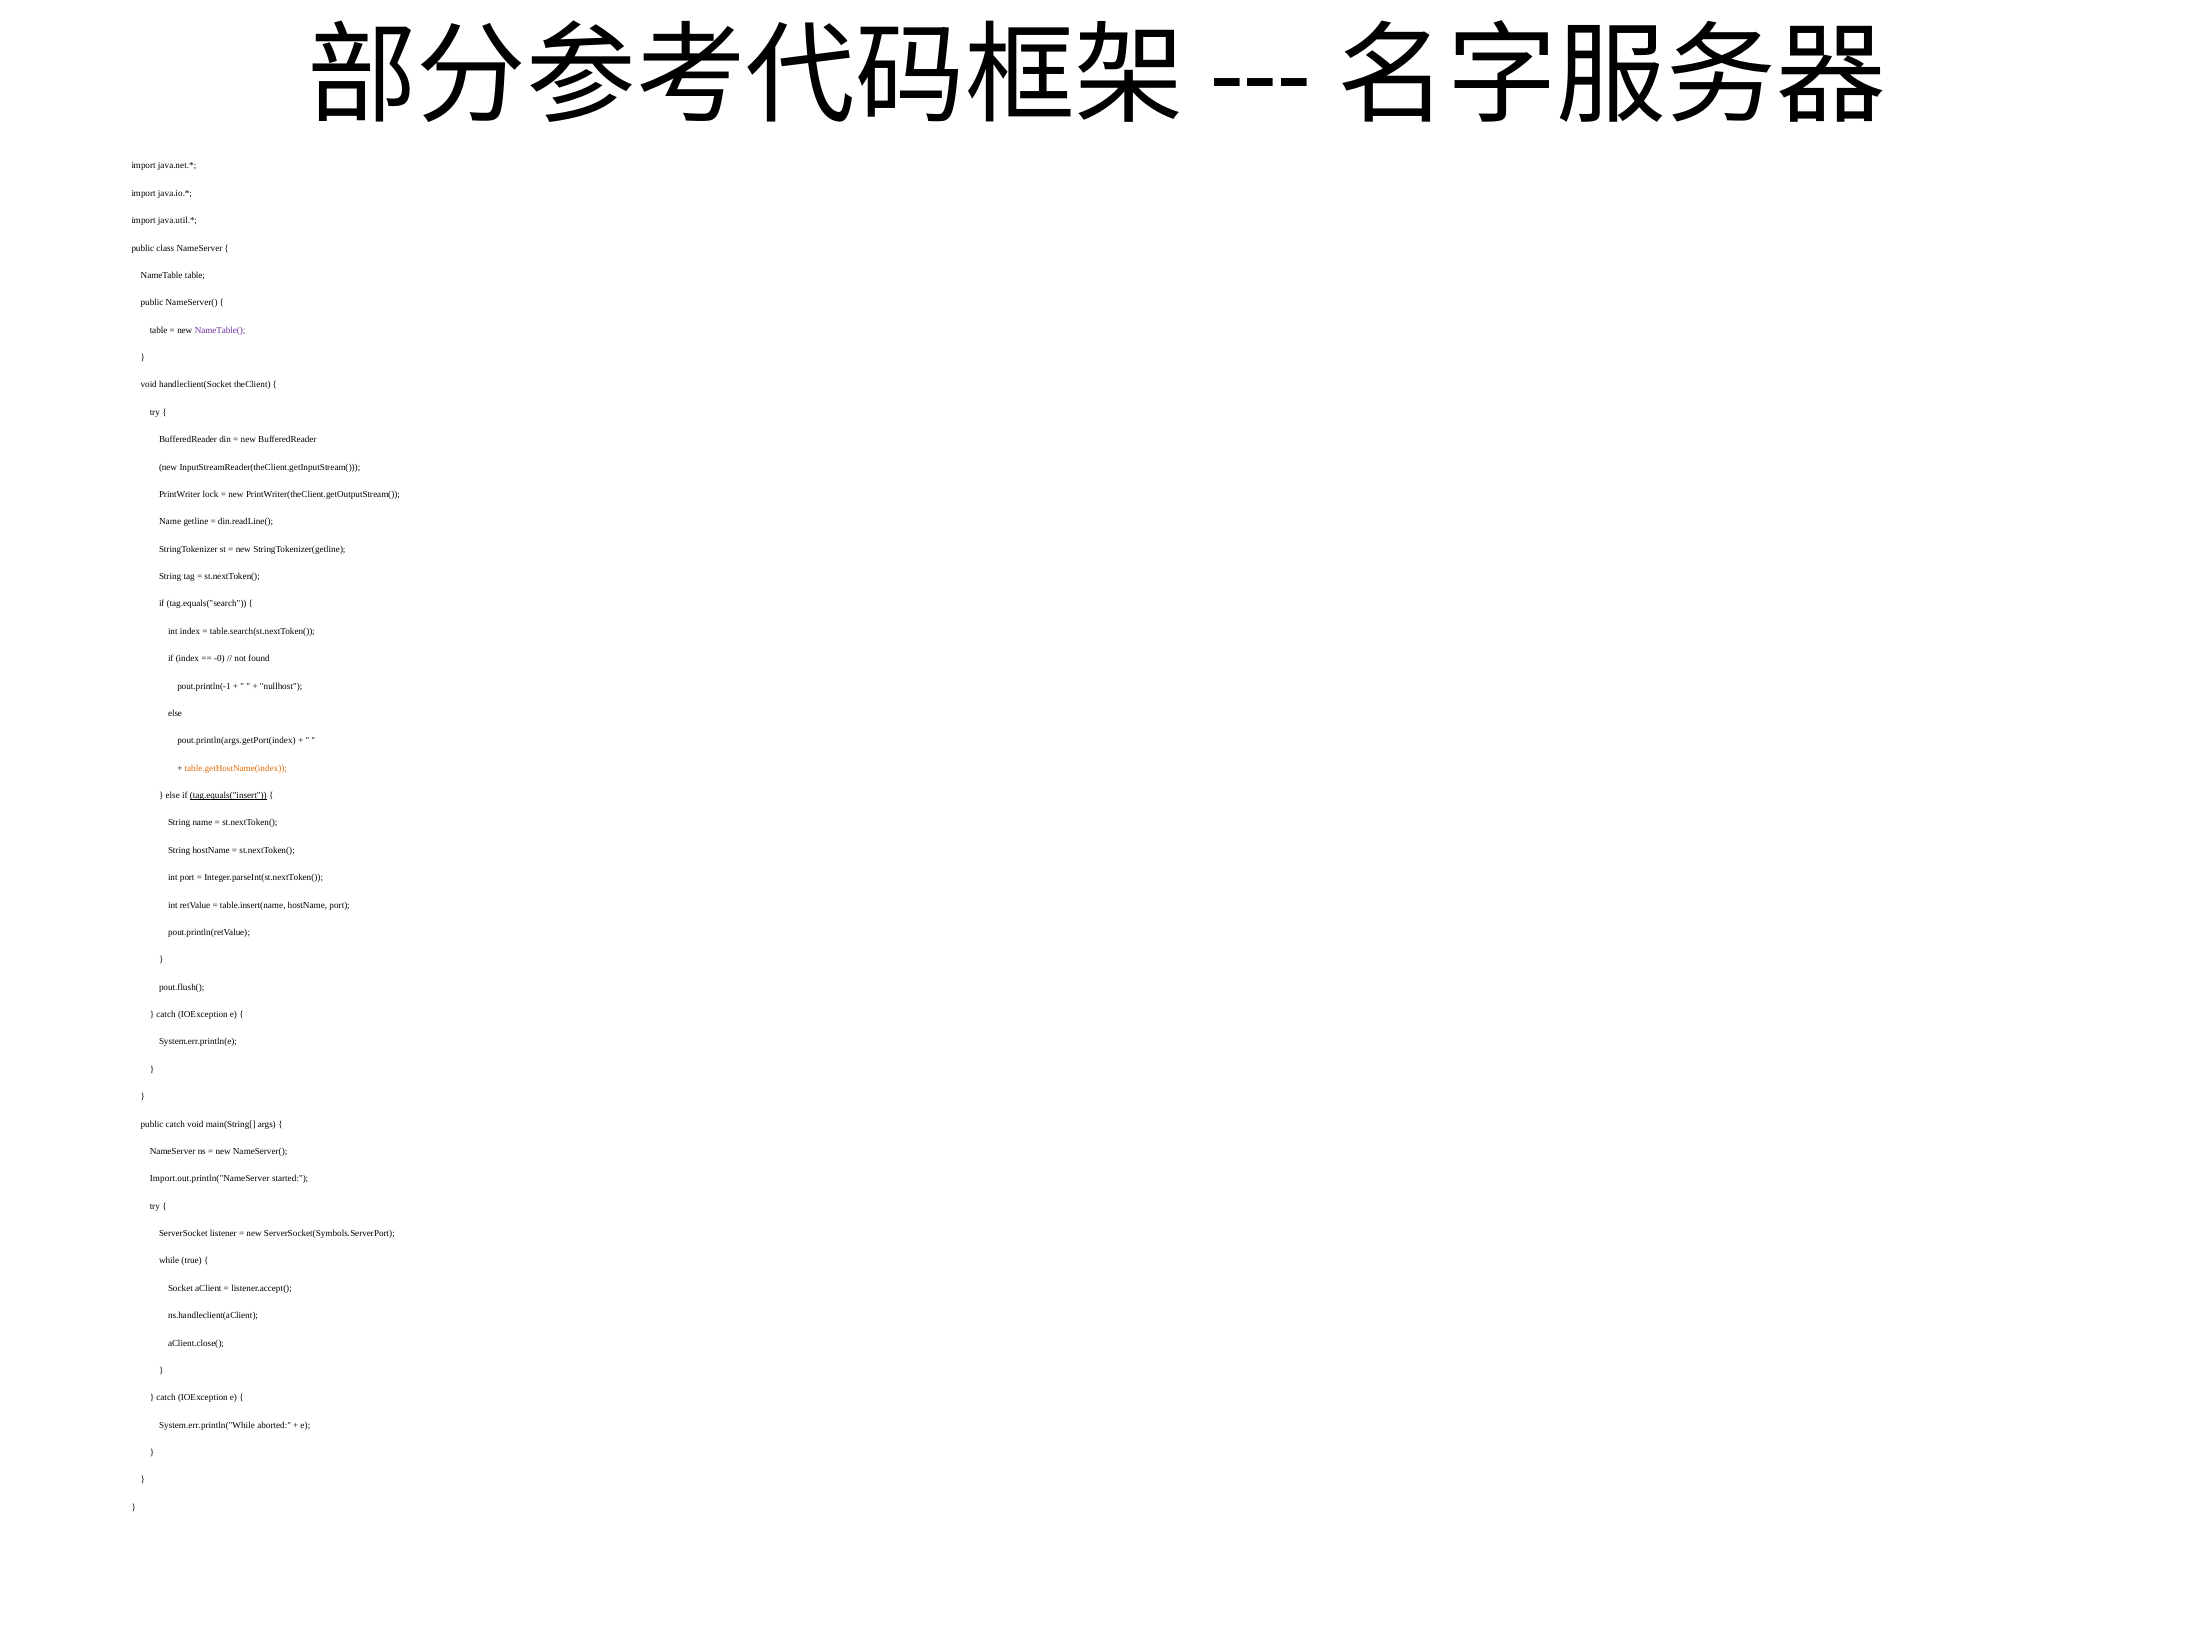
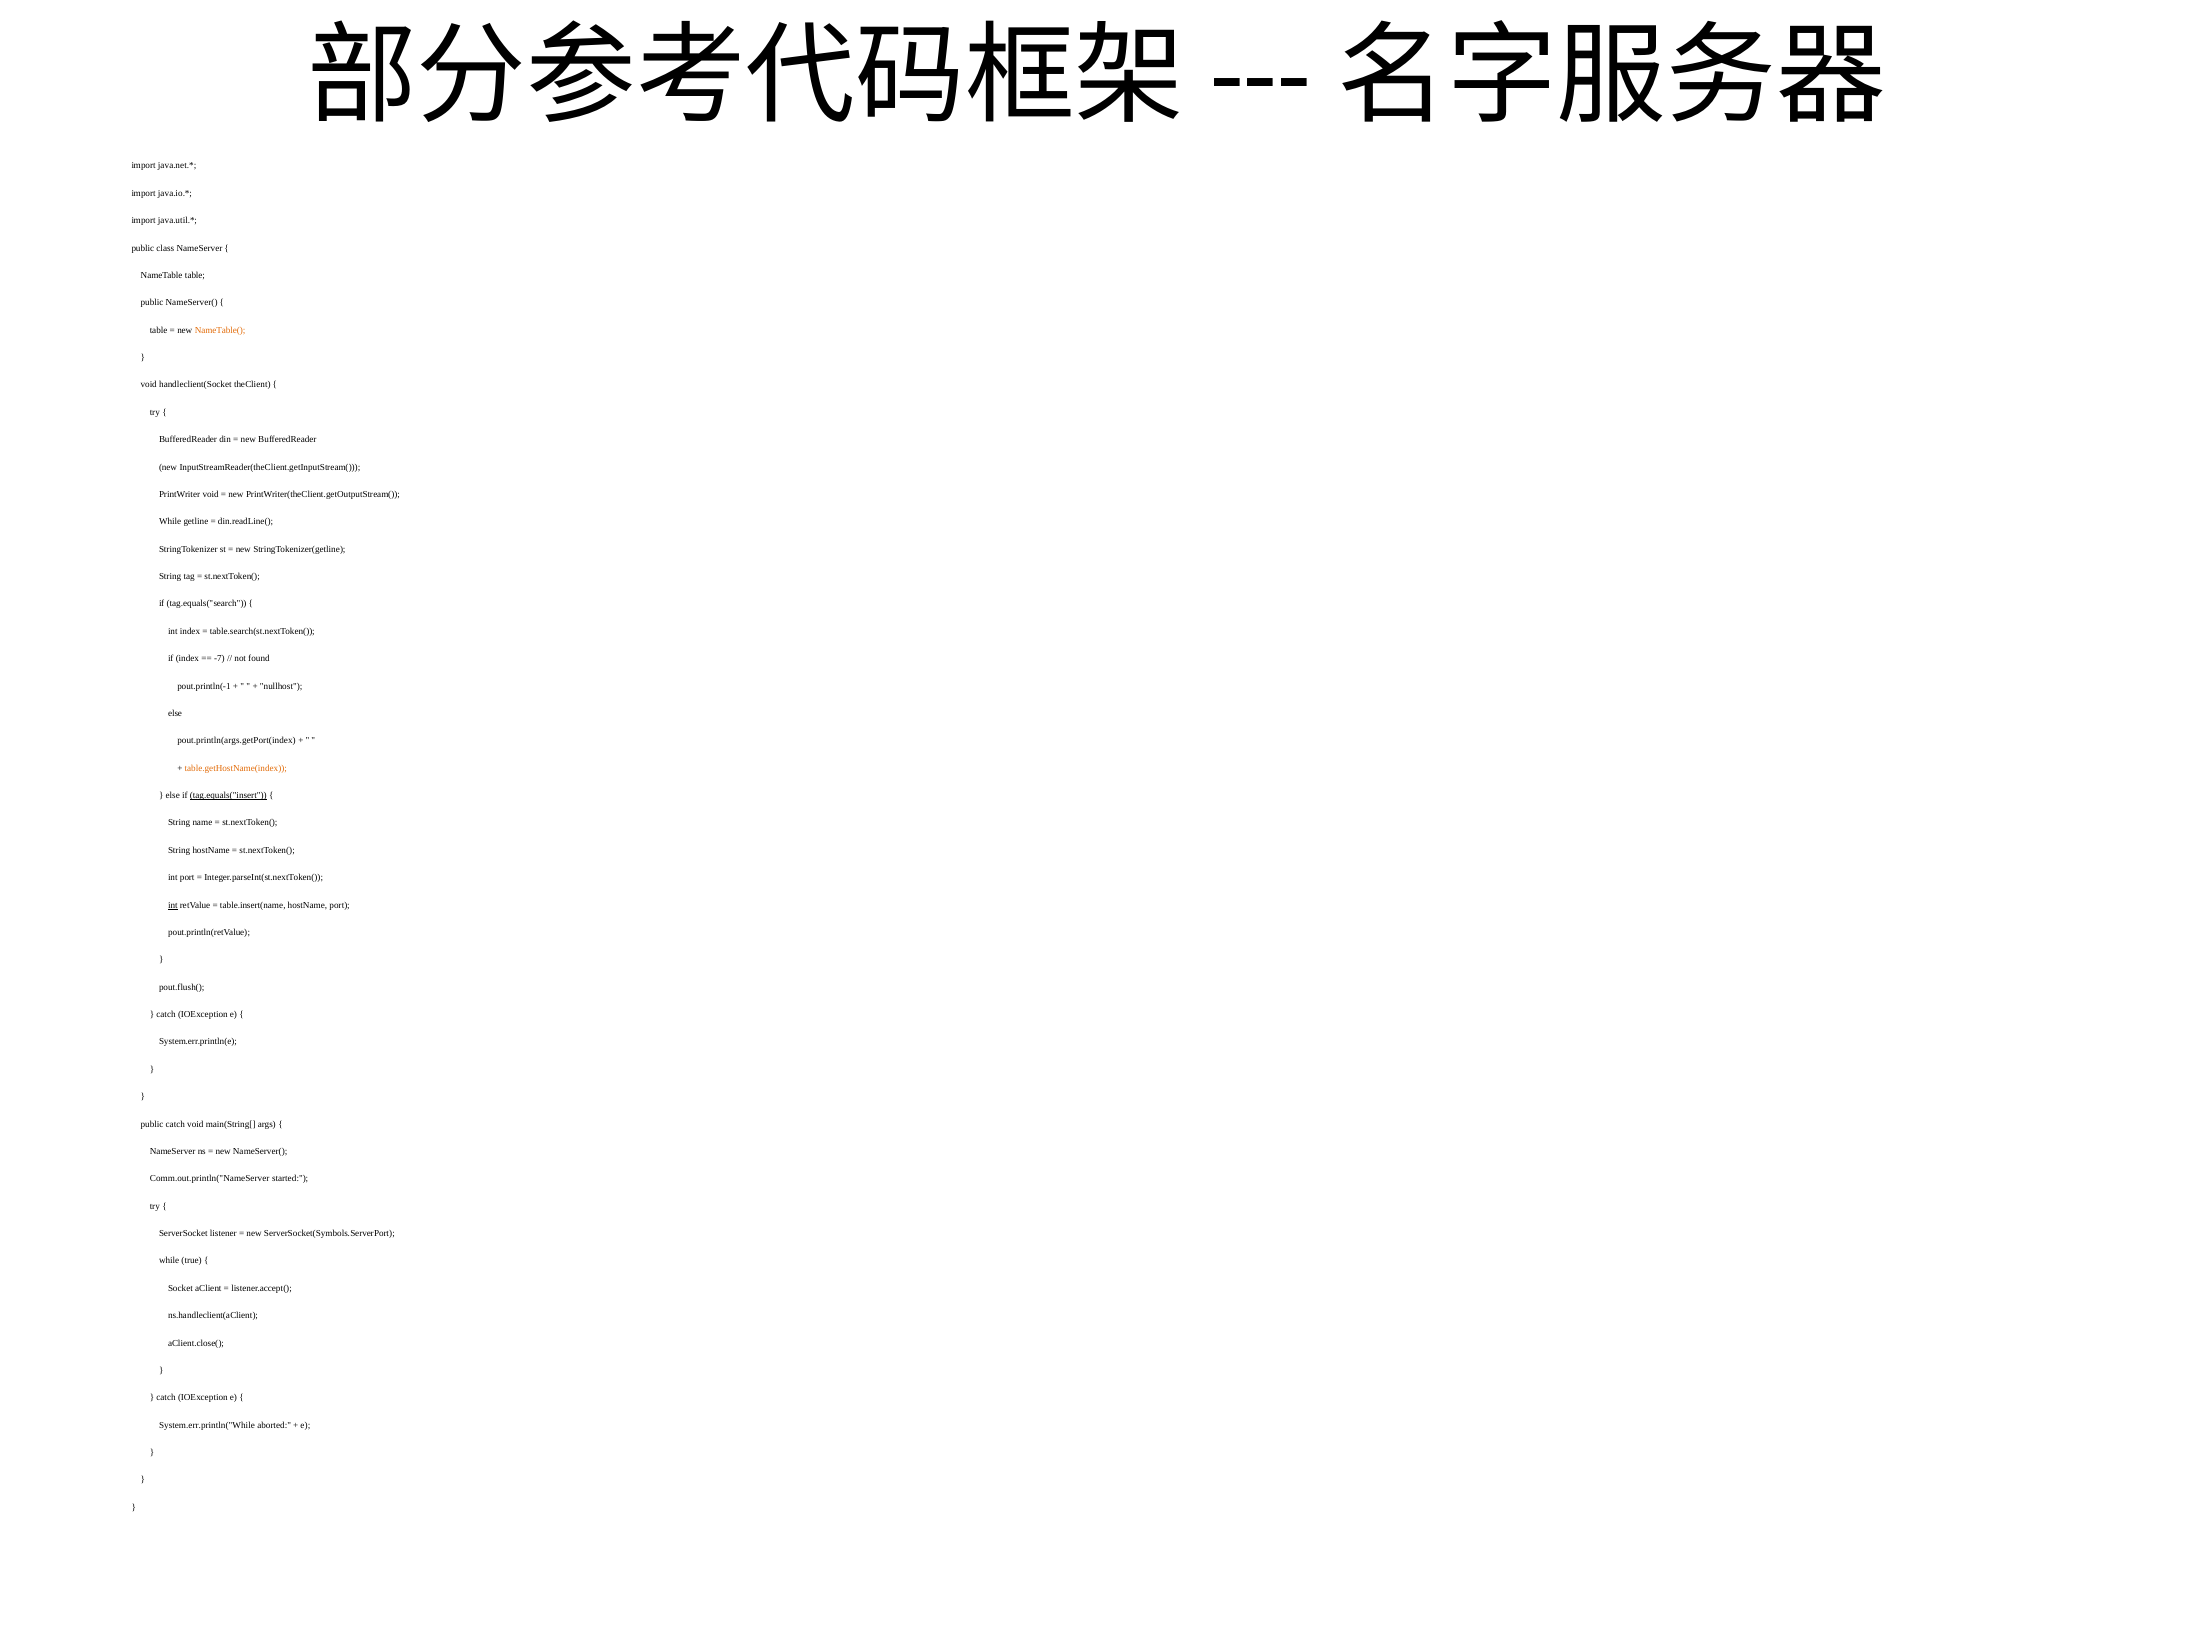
NameTable( colour: purple -> orange
PrintWriter lock: lock -> void
Name at (170, 522): Name -> While
-0: -0 -> -7
int at (173, 905) underline: none -> present
Import.out.println("NameServer: Import.out.println("NameServer -> Comm.out.println("NameServer
